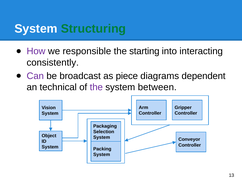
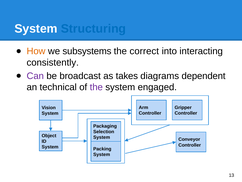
Structuring colour: green -> blue
How colour: purple -> orange
responsible: responsible -> subsystems
starting: starting -> correct
piece: piece -> takes
between: between -> engaged
